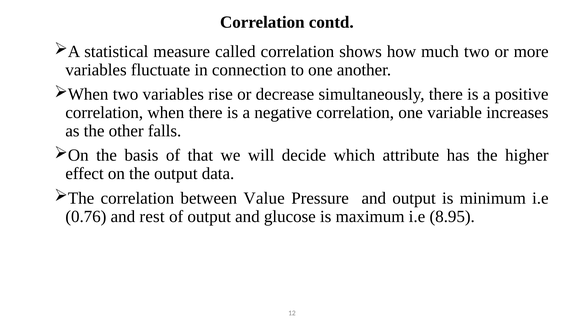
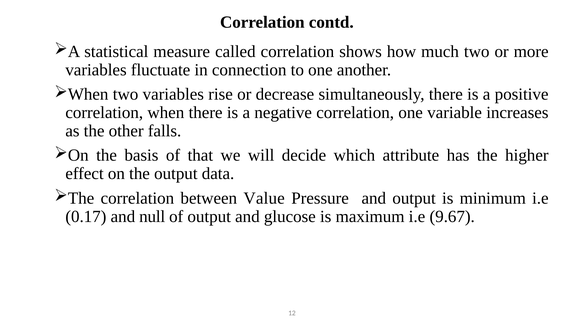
0.76: 0.76 -> 0.17
rest: rest -> null
8.95: 8.95 -> 9.67
